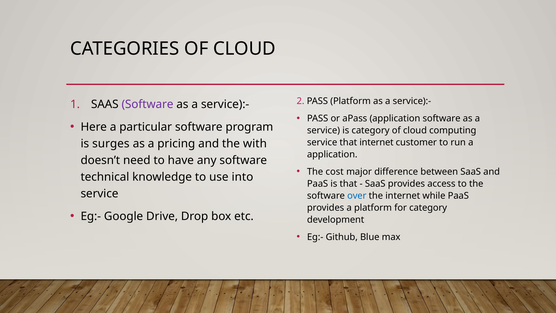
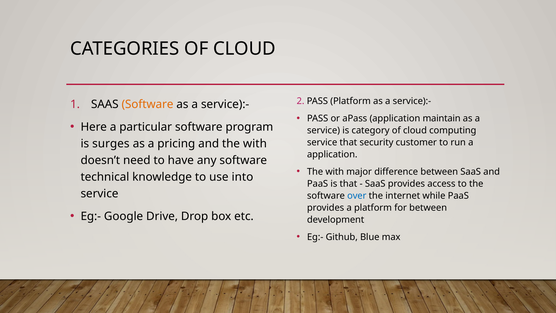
Software at (147, 104) colour: purple -> orange
application software: software -> maintain
that internet: internet -> security
cost at (335, 172): cost -> with
for category: category -> between
